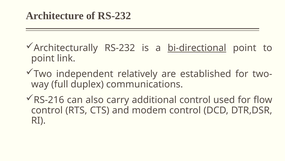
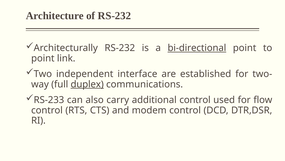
relatively: relatively -> interface
duplex underline: none -> present
RS-216: RS-216 -> RS-233
